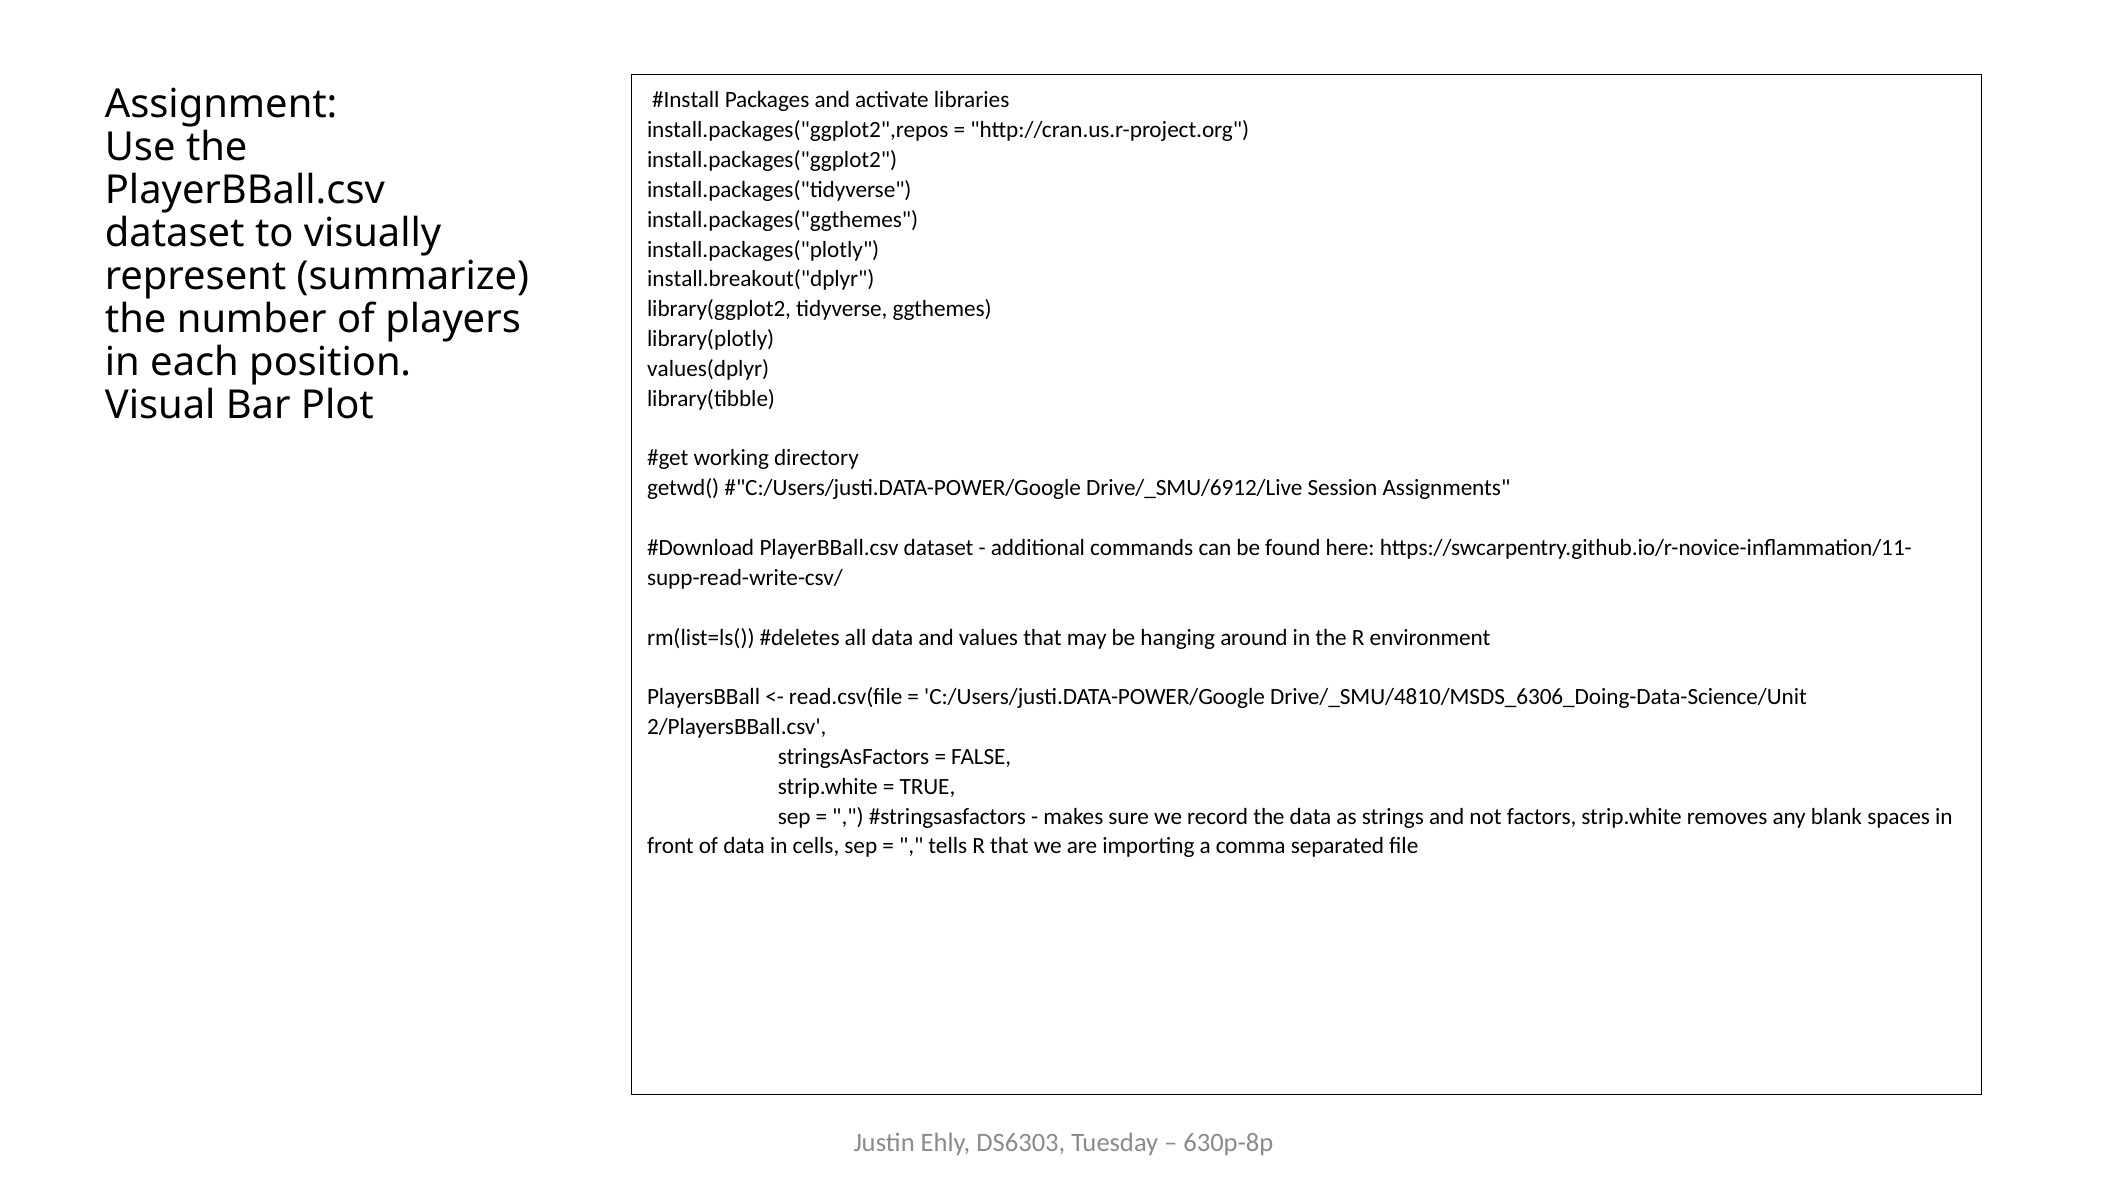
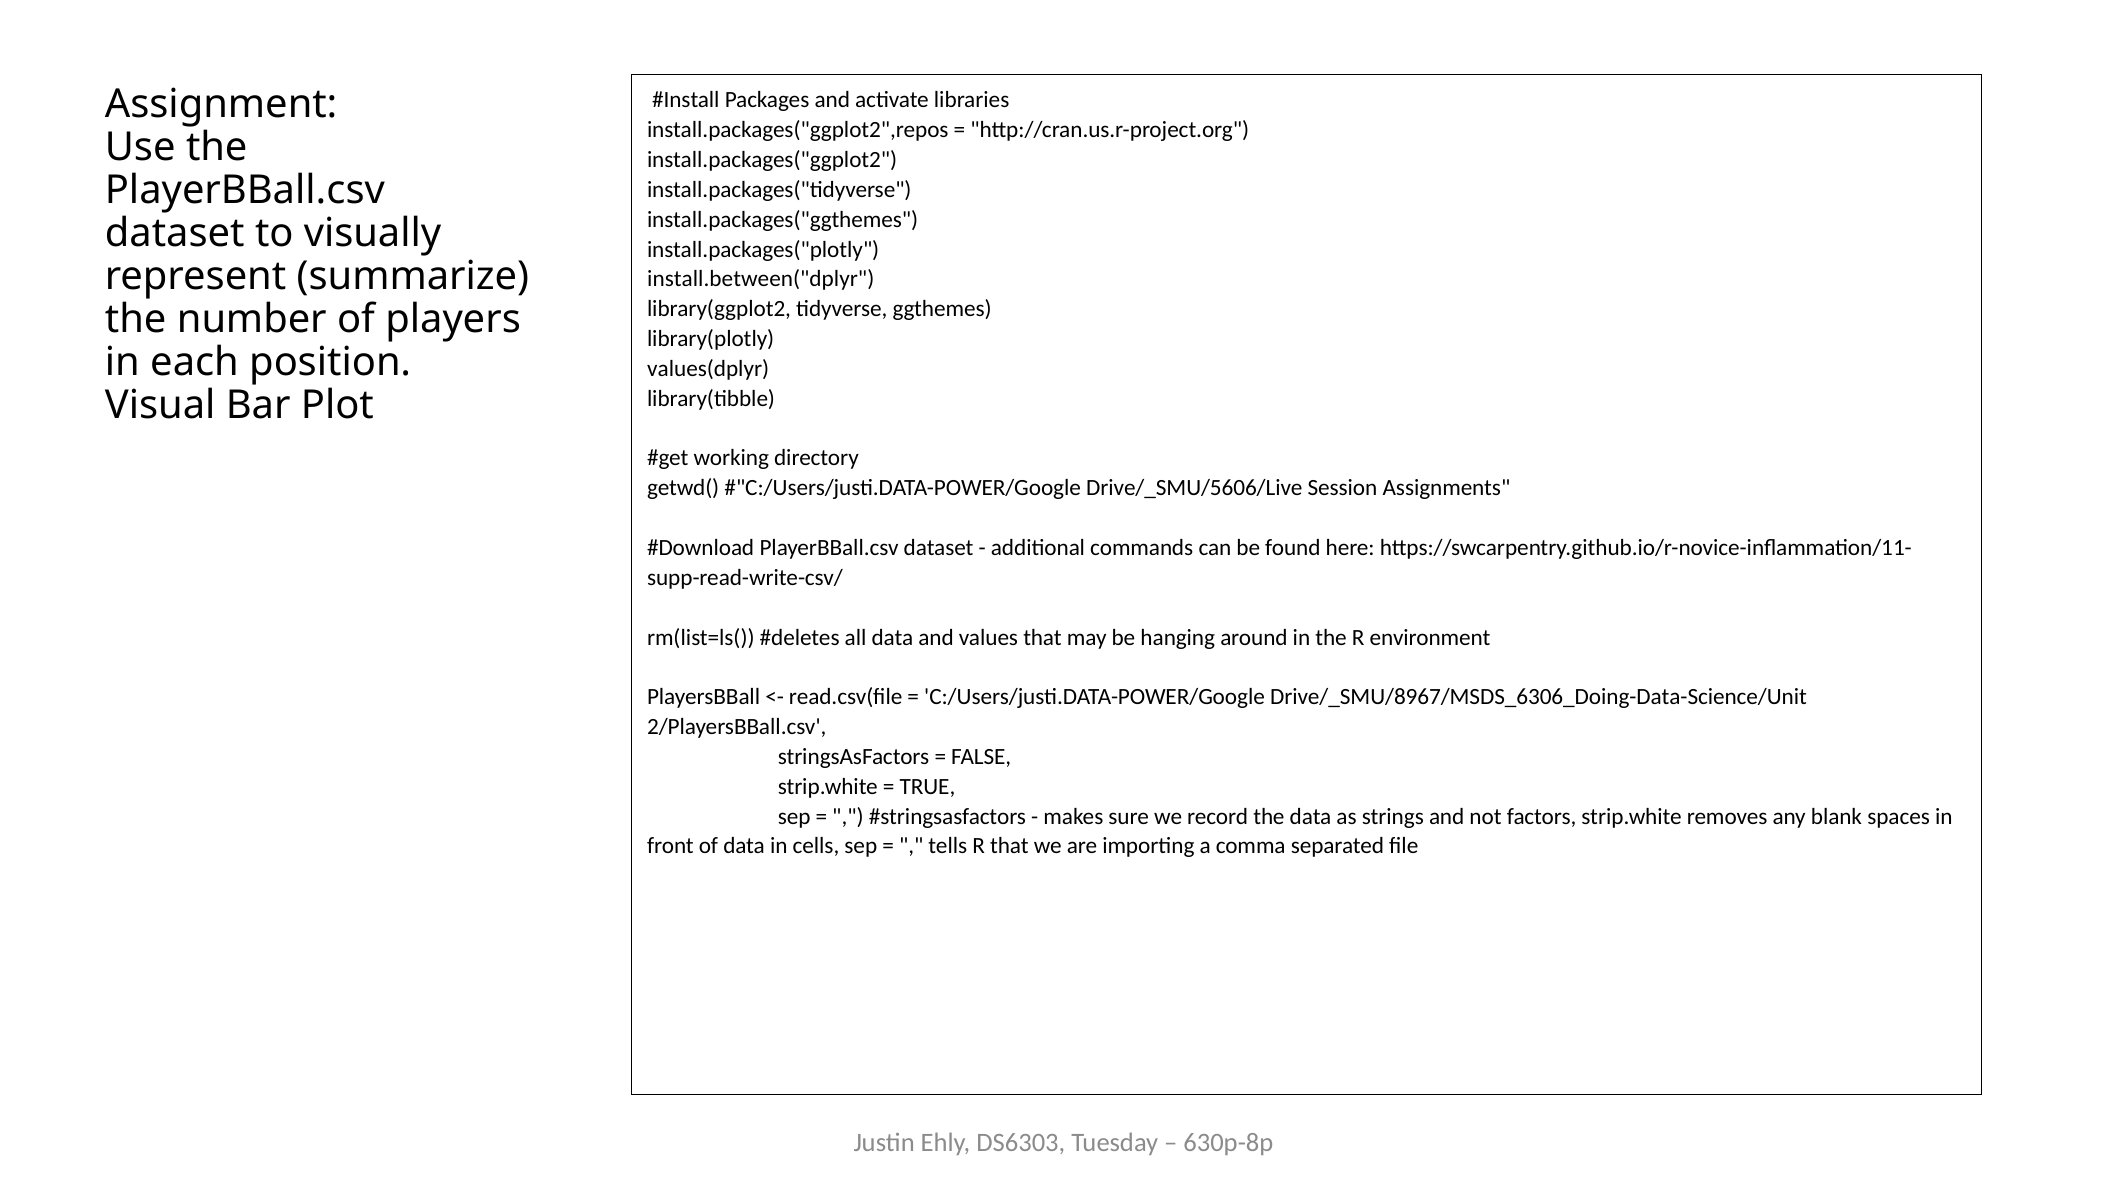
install.breakout("dplyr: install.breakout("dplyr -> install.between("dplyr
Drive/_SMU/6912/Live: Drive/_SMU/6912/Live -> Drive/_SMU/5606/Live
Drive/_SMU/4810/MSDS_6306_Doing-Data-Science/Unit: Drive/_SMU/4810/MSDS_6306_Doing-Data-Science/Unit -> Drive/_SMU/8967/MSDS_6306_Doing-Data-Science/Unit
